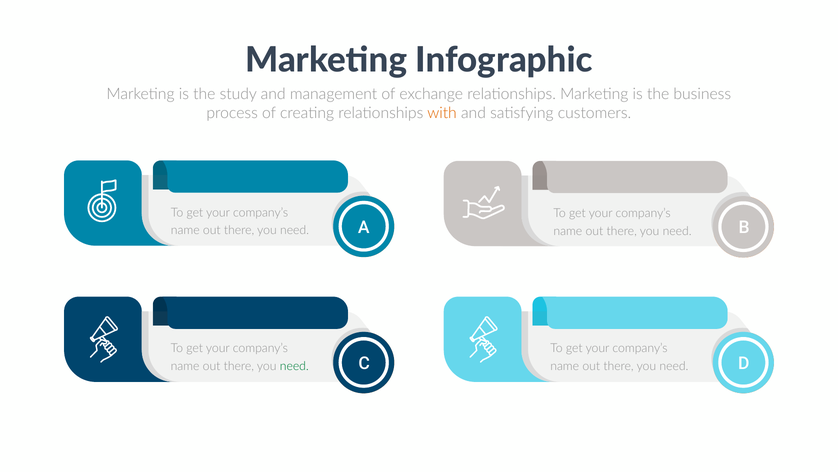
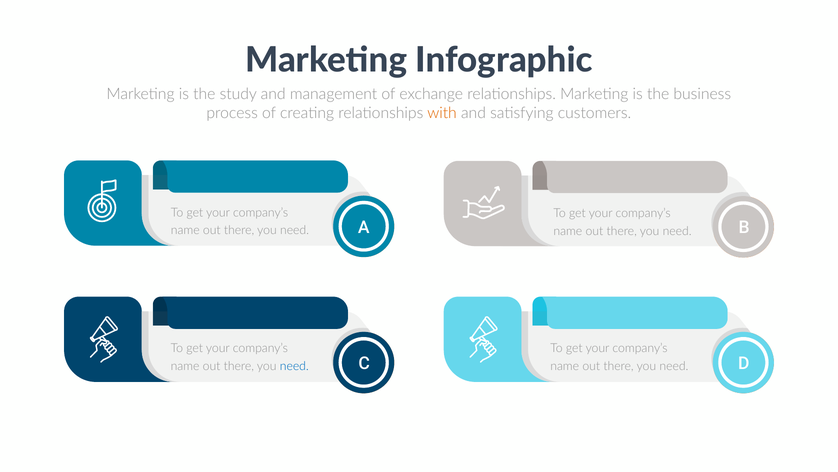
need at (294, 366) colour: green -> blue
